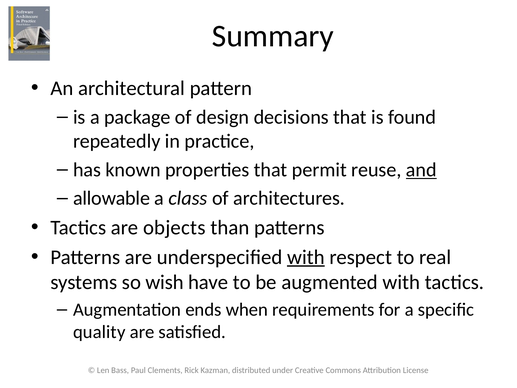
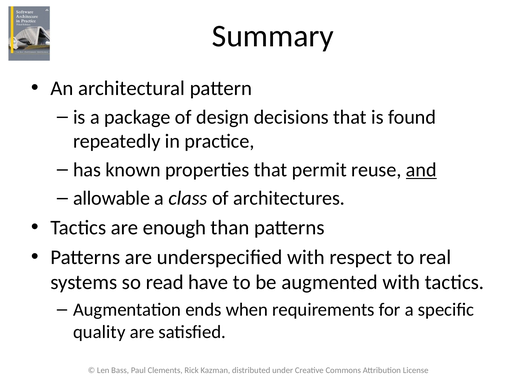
objects: objects -> enough
with at (306, 257) underline: present -> none
wish: wish -> read
